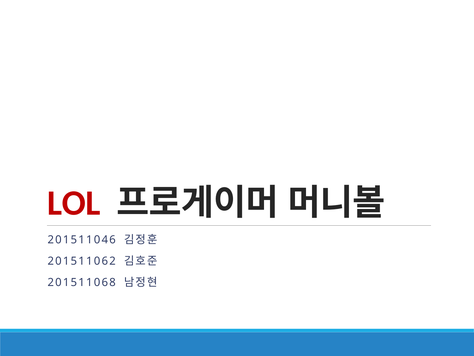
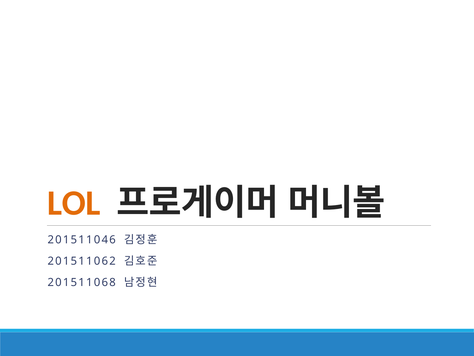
LOL colour: red -> orange
